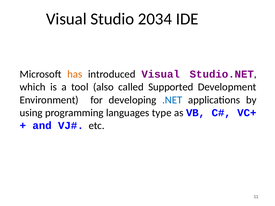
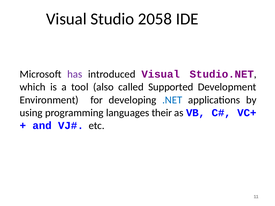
2034: 2034 -> 2058
has colour: orange -> purple
type: type -> their
